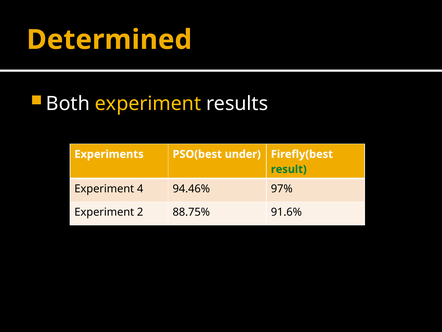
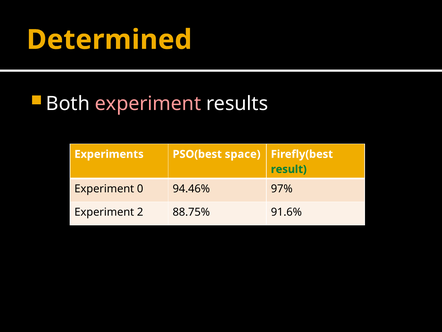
experiment at (148, 103) colour: yellow -> pink
under: under -> space
4: 4 -> 0
